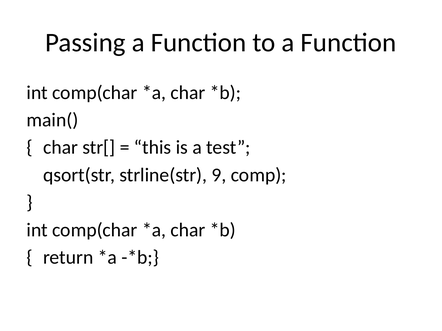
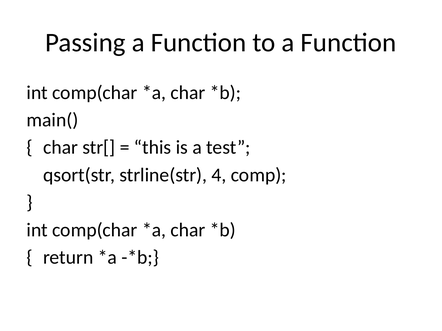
9: 9 -> 4
